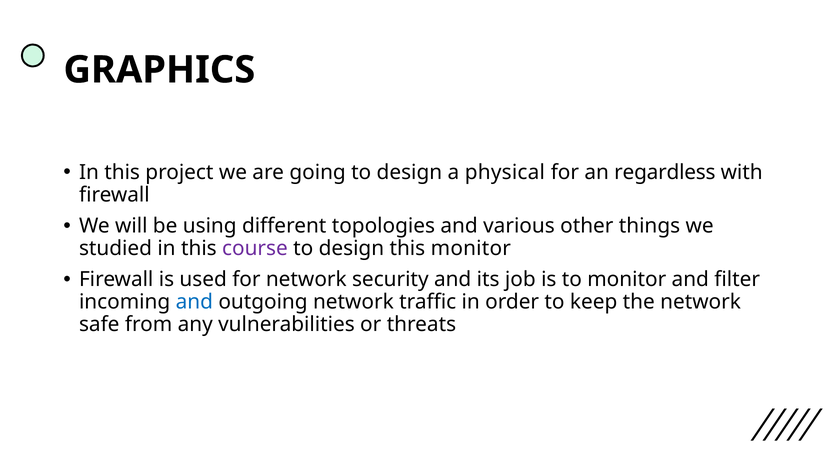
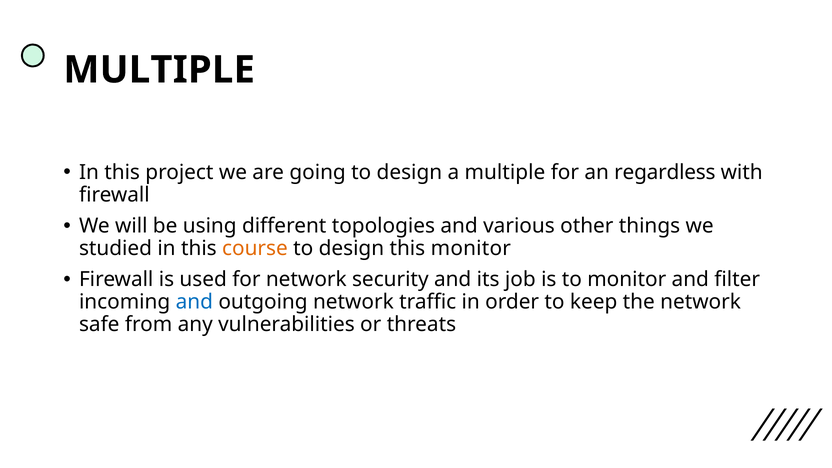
GRAPHICS at (159, 70): GRAPHICS -> MULTIPLE
a physical: physical -> multiple
course colour: purple -> orange
